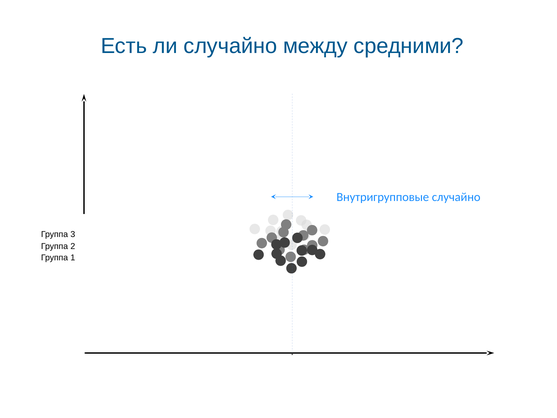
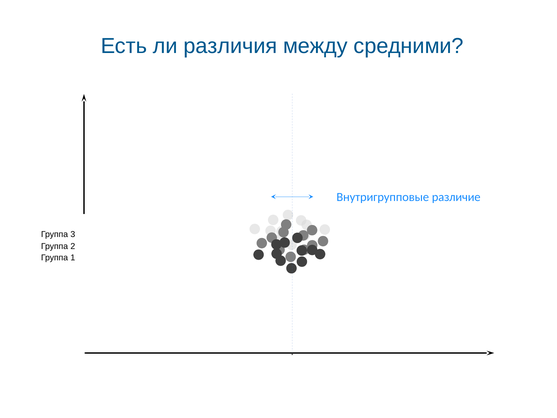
ли случайно: случайно -> различия
Внутригрупповые случайно: случайно -> различие
